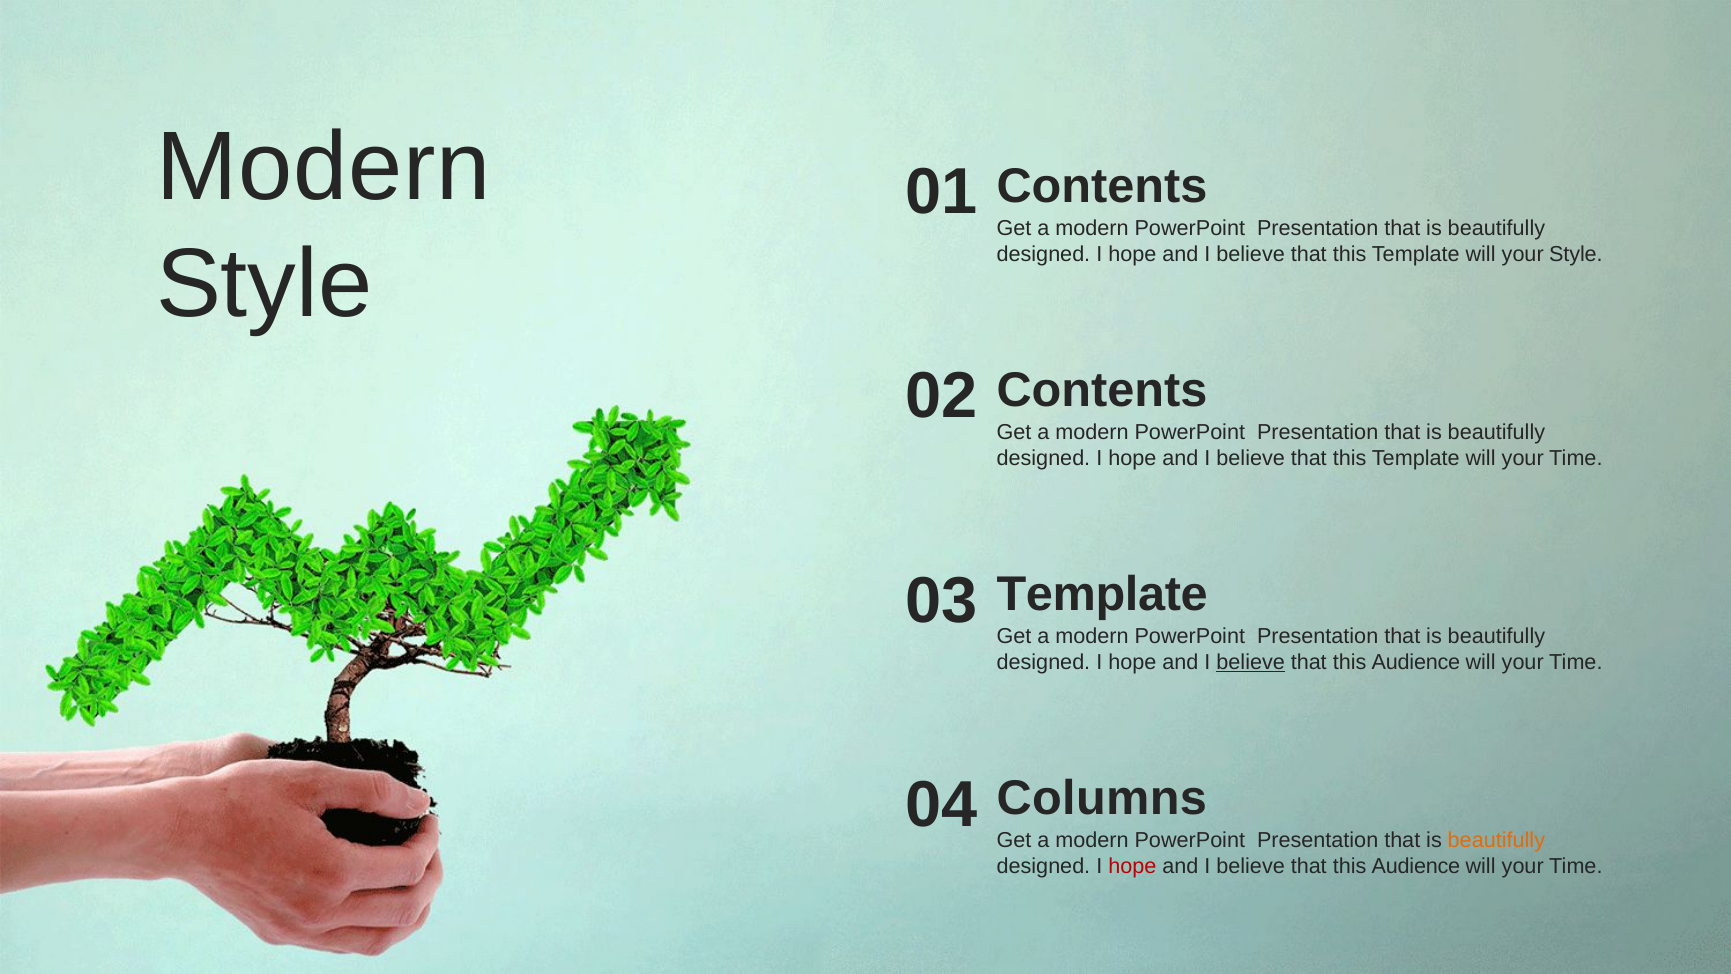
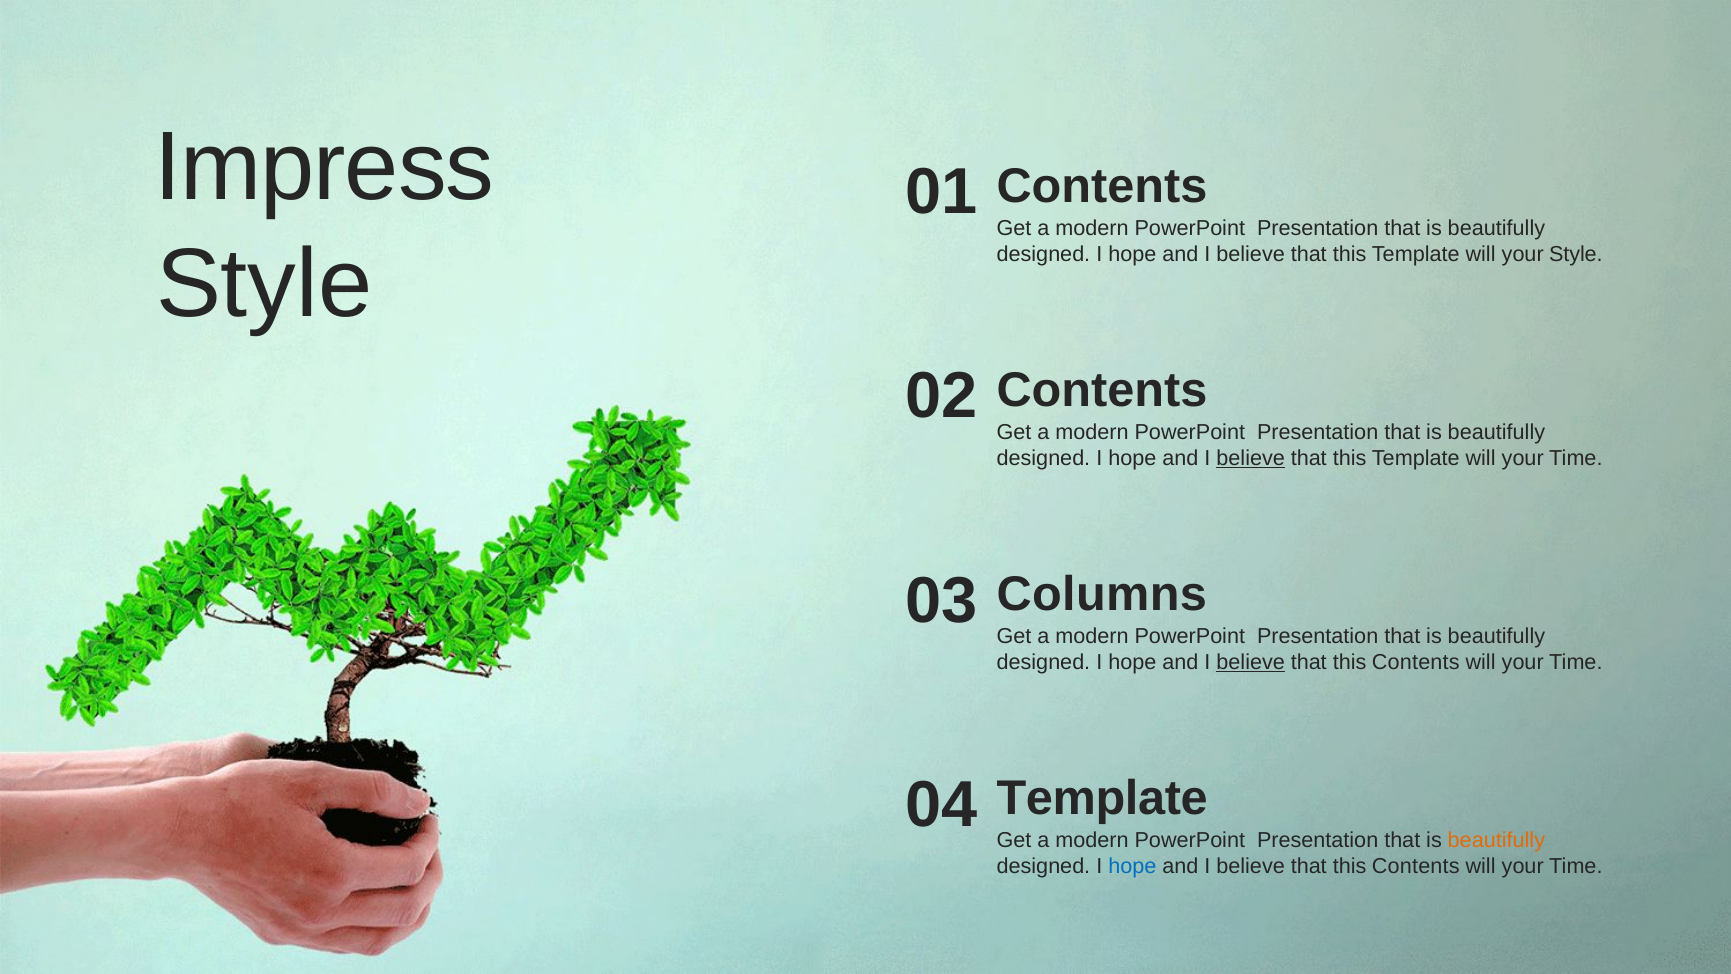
Modern at (323, 167): Modern -> Impress
believe at (1251, 458) underline: none -> present
Template at (1102, 594): Template -> Columns
Audience at (1416, 662): Audience -> Contents
Columns at (1102, 798): Columns -> Template
hope at (1132, 866) colour: red -> blue
Audience at (1416, 866): Audience -> Contents
